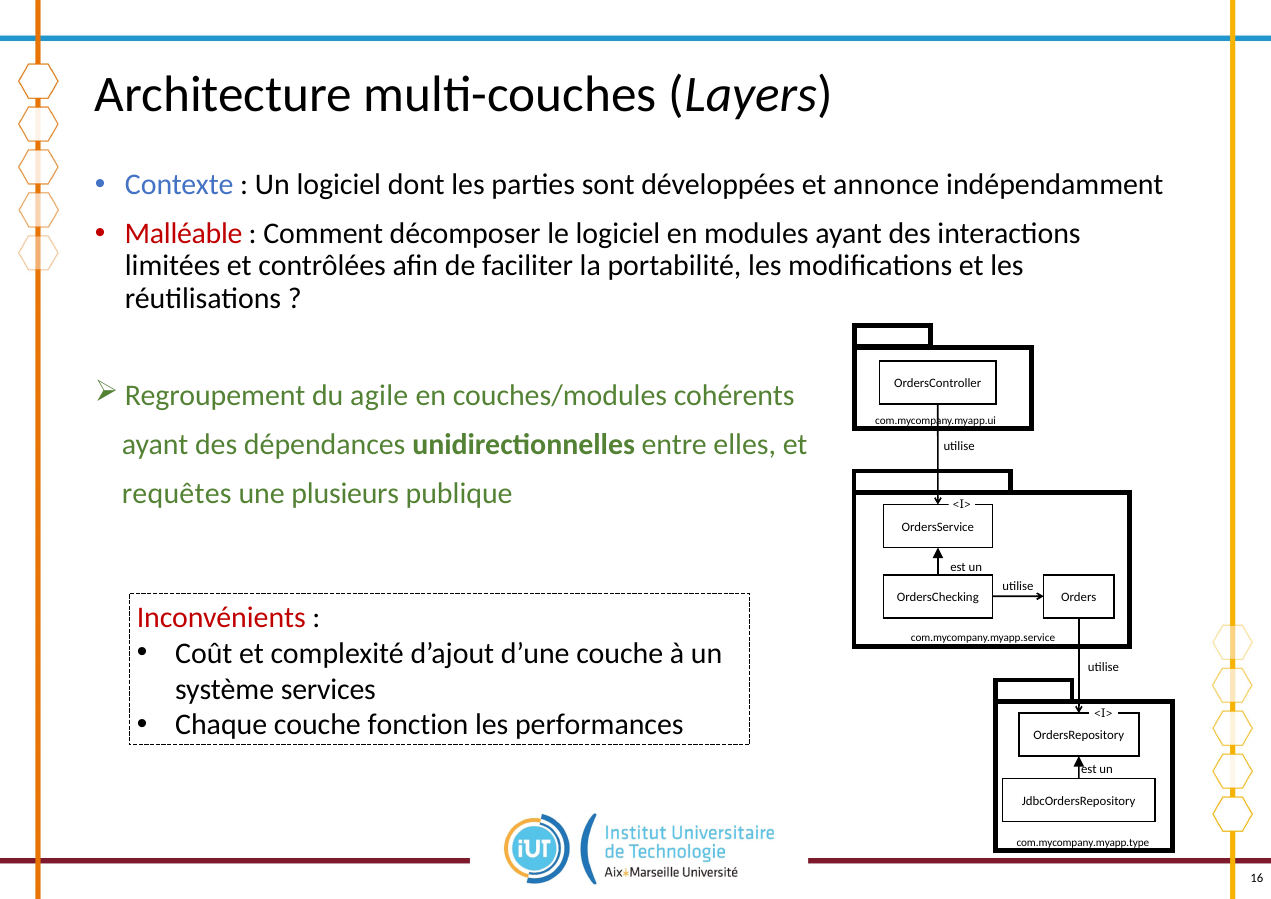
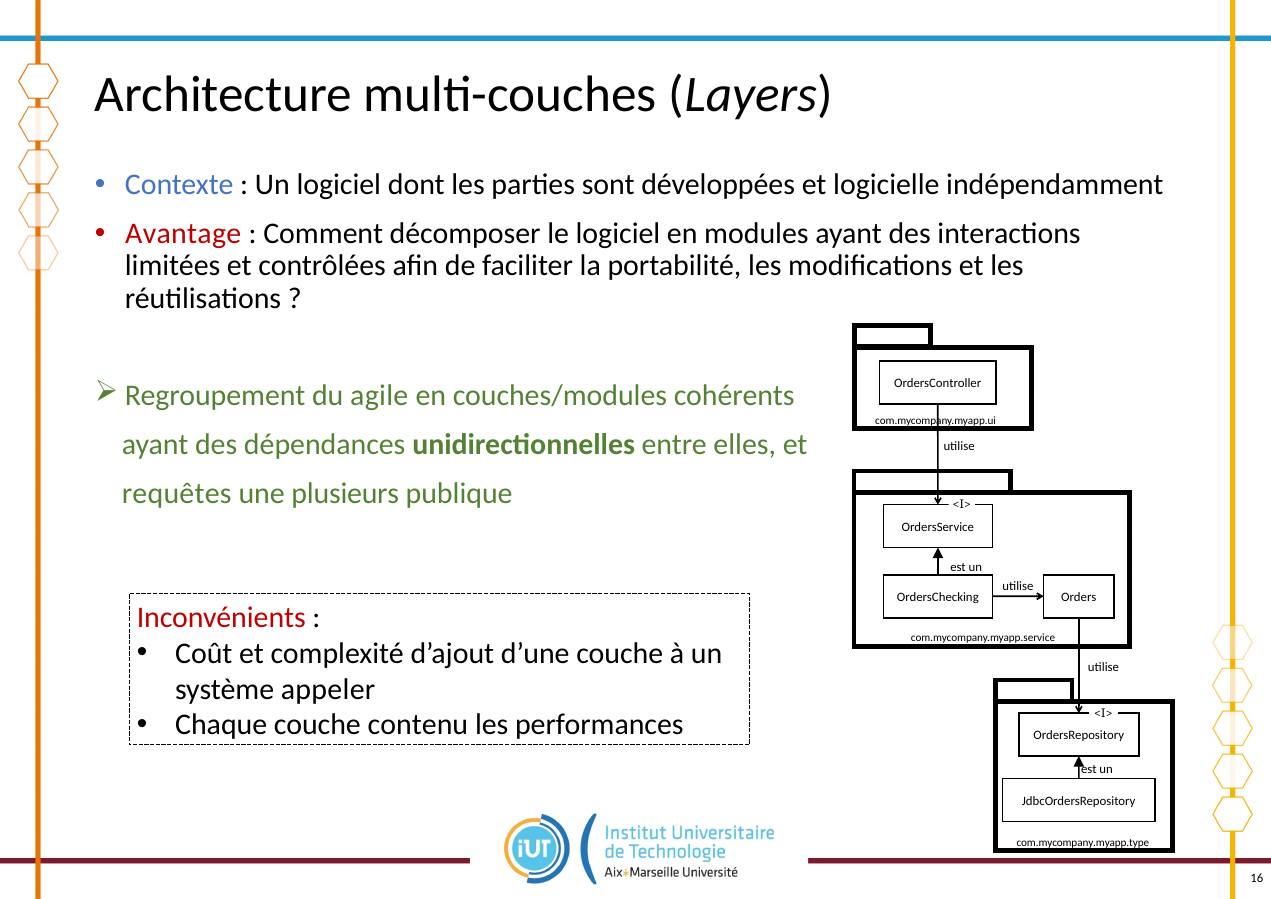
annonce: annonce -> logicielle
Malléable: Malléable -> Avantage
services: services -> appeler
fonction: fonction -> contenu
